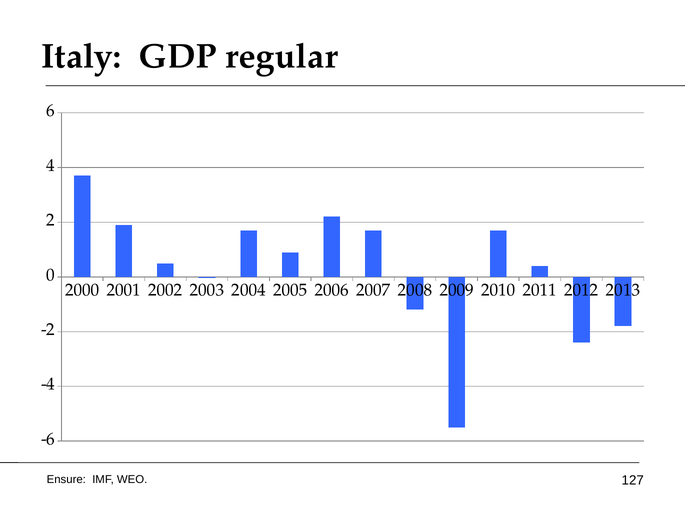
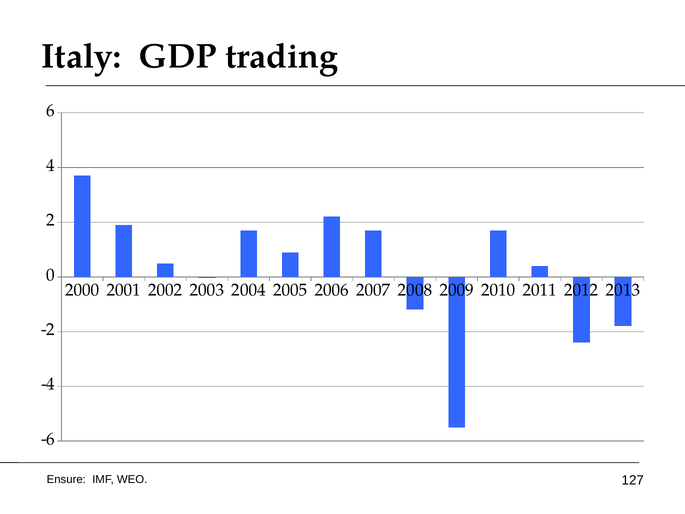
regular: regular -> trading
